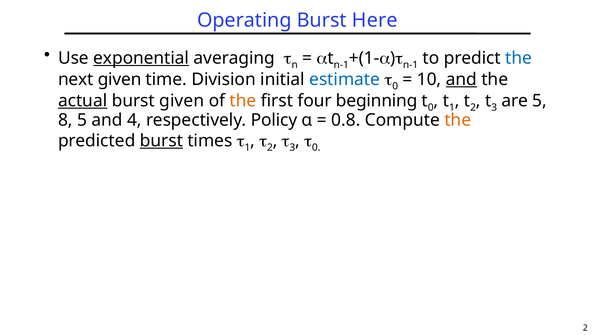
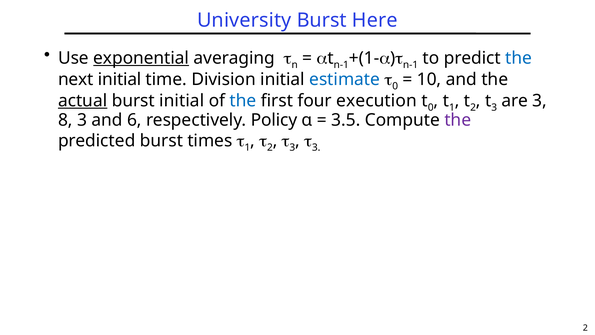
Operating: Operating -> University
next given: given -> initial
and at (461, 79) underline: present -> none
burst given: given -> initial
the at (243, 101) colour: orange -> blue
beginning: beginning -> execution
are 5: 5 -> 3
8 5: 5 -> 3
4: 4 -> 6
0.8: 0.8 -> 3.5
the at (458, 120) colour: orange -> purple
burst at (161, 141) underline: present -> none
0 at (316, 147): 0 -> 3
